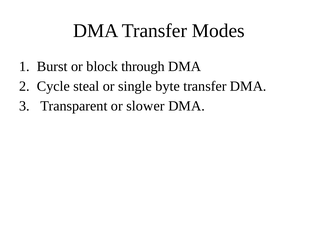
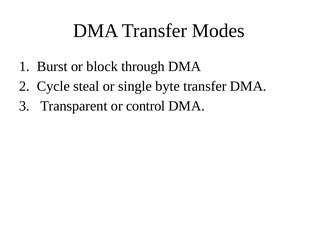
slower: slower -> control
